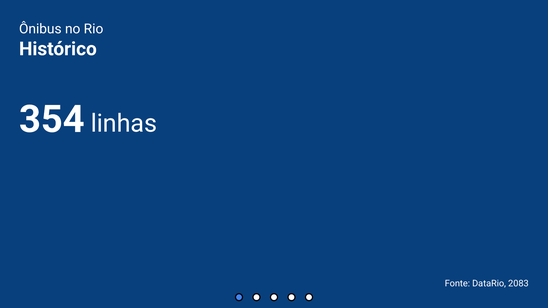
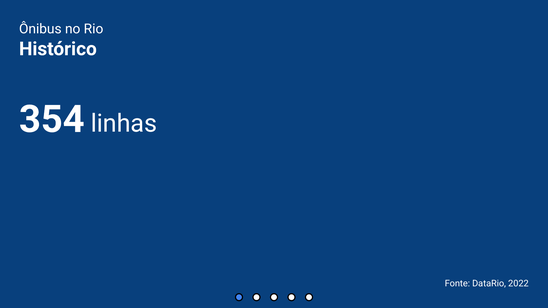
2083: 2083 -> 2022
